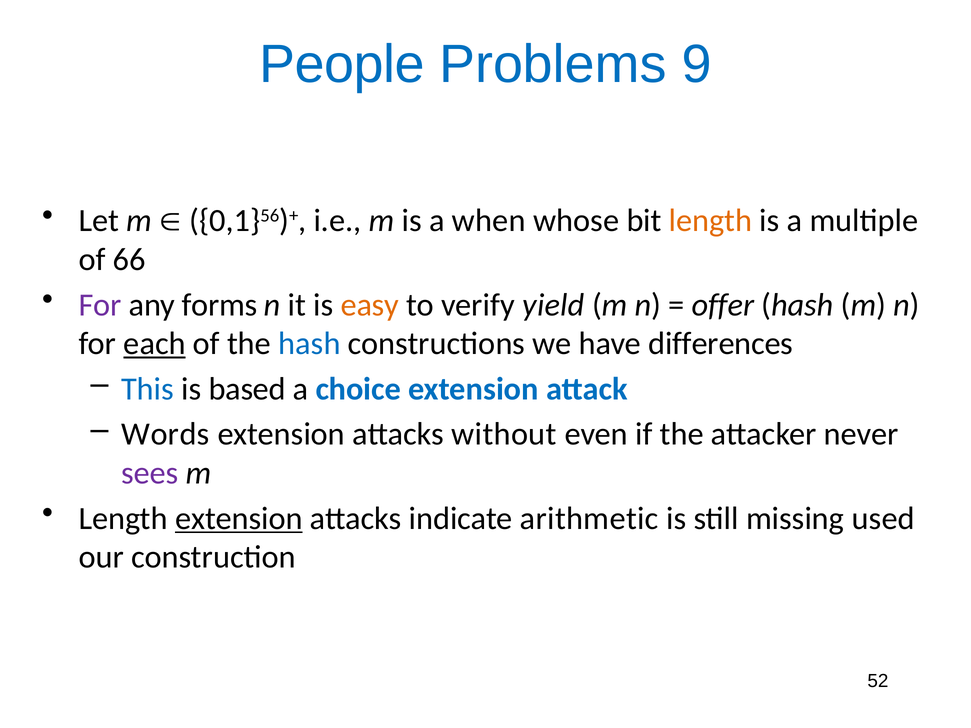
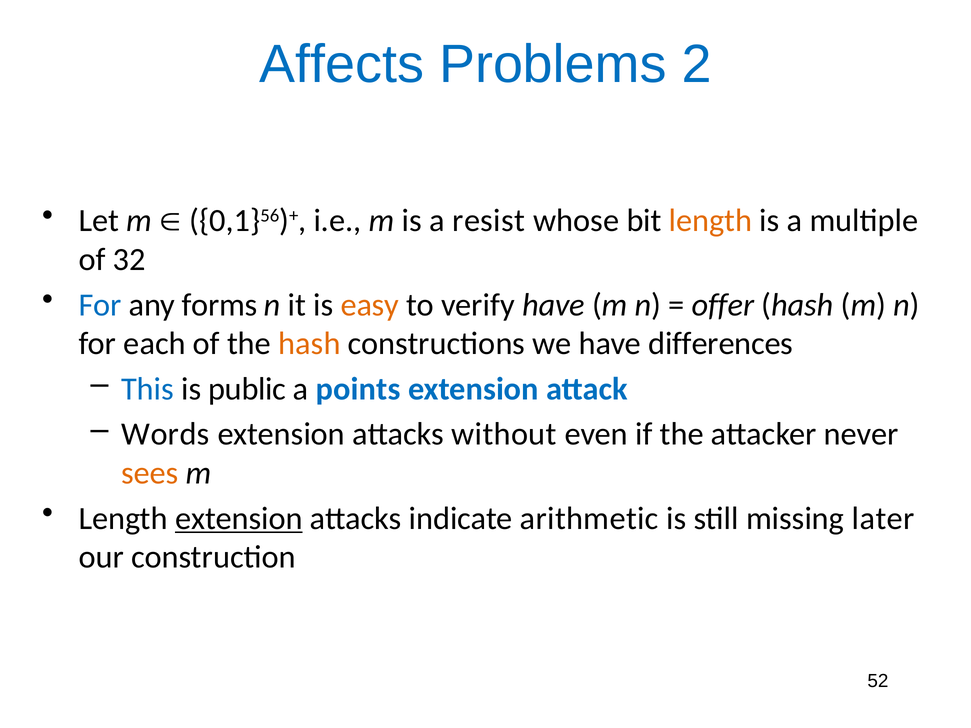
People: People -> Affects
9: 9 -> 2
when: when -> resist
66: 66 -> 32
For at (100, 305) colour: purple -> blue
verify yield: yield -> have
each underline: present -> none
hash at (309, 344) colour: blue -> orange
based: based -> public
choice: choice -> points
sees colour: purple -> orange
used: used -> later
